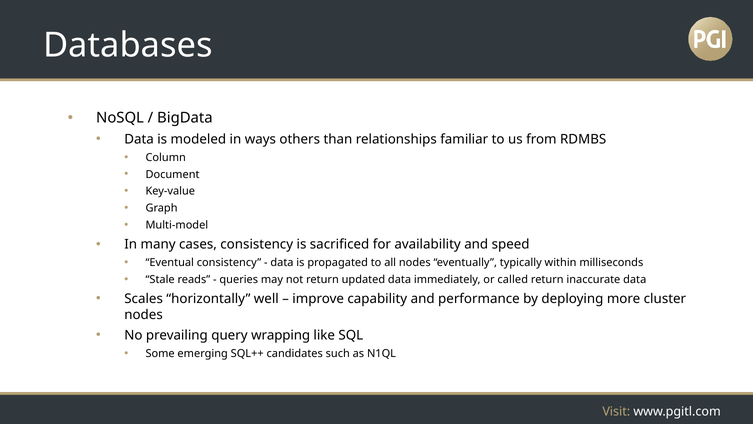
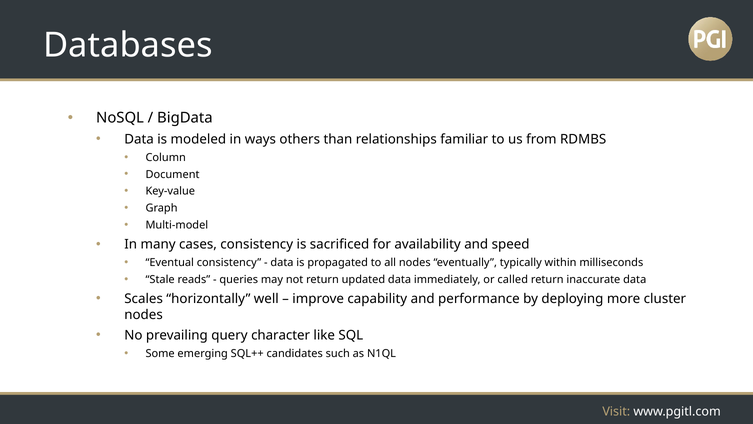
wrapping: wrapping -> character
